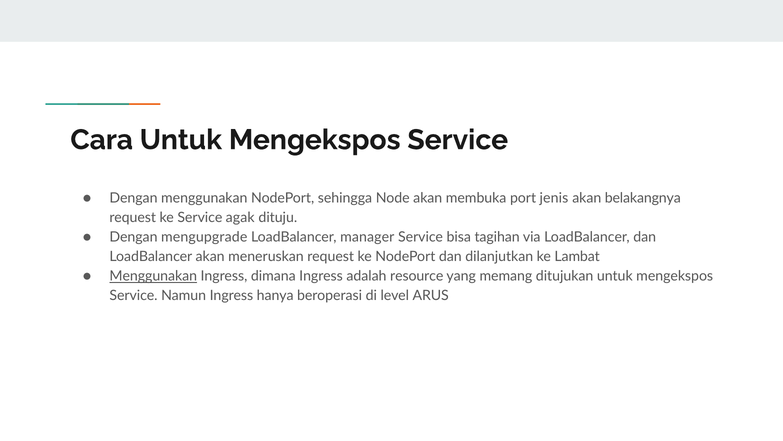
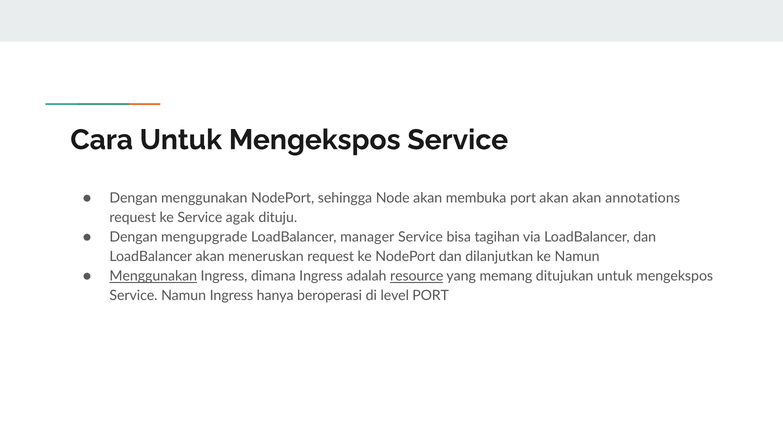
port jenis: jenis -> akan
belakangnya: belakangnya -> annotations
ke Lambat: Lambat -> Namun
resource underline: none -> present
level ARUS: ARUS -> PORT
